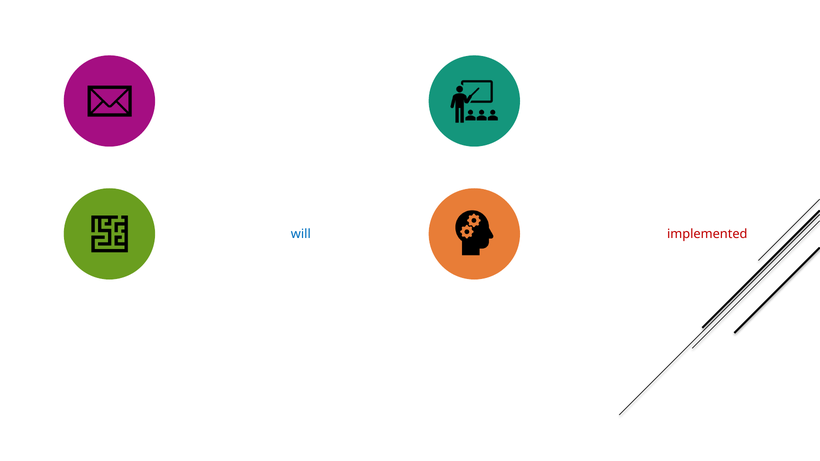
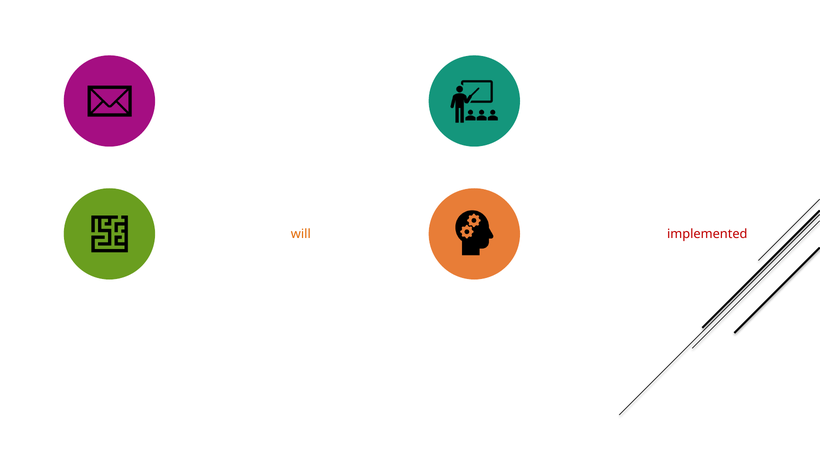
will at (301, 234) colour: blue -> orange
